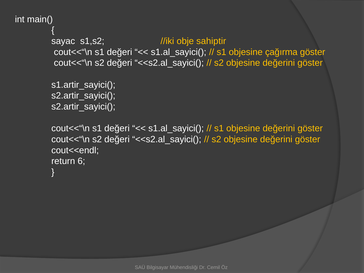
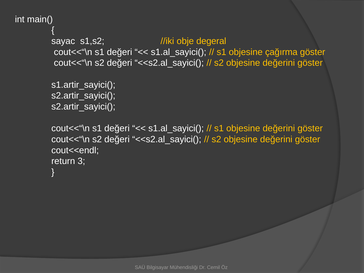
sahiptir: sahiptir -> degeral
6: 6 -> 3
